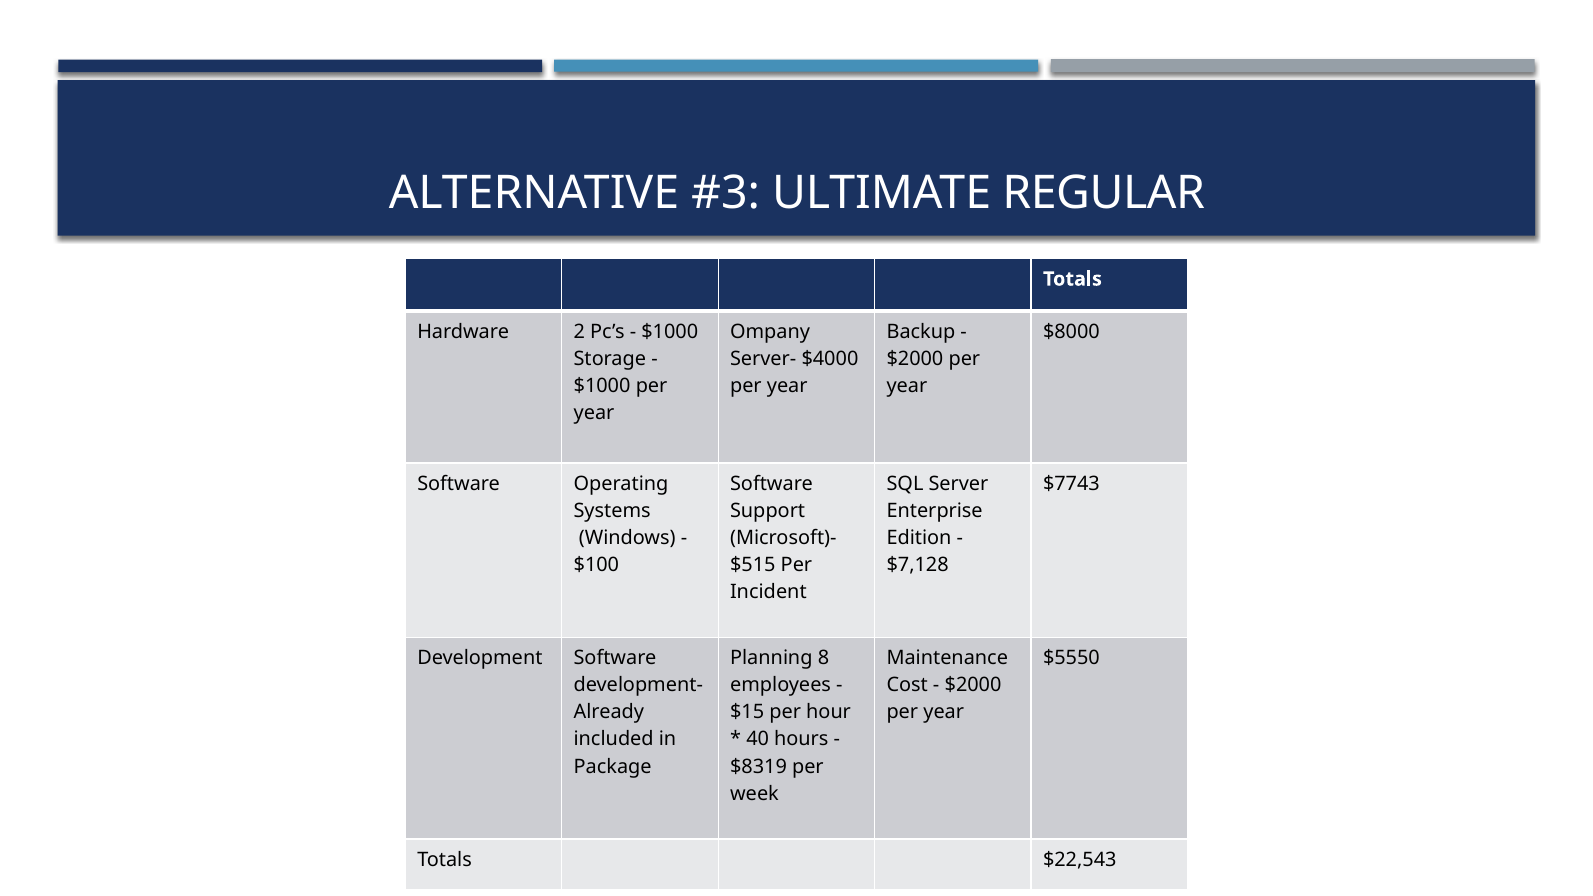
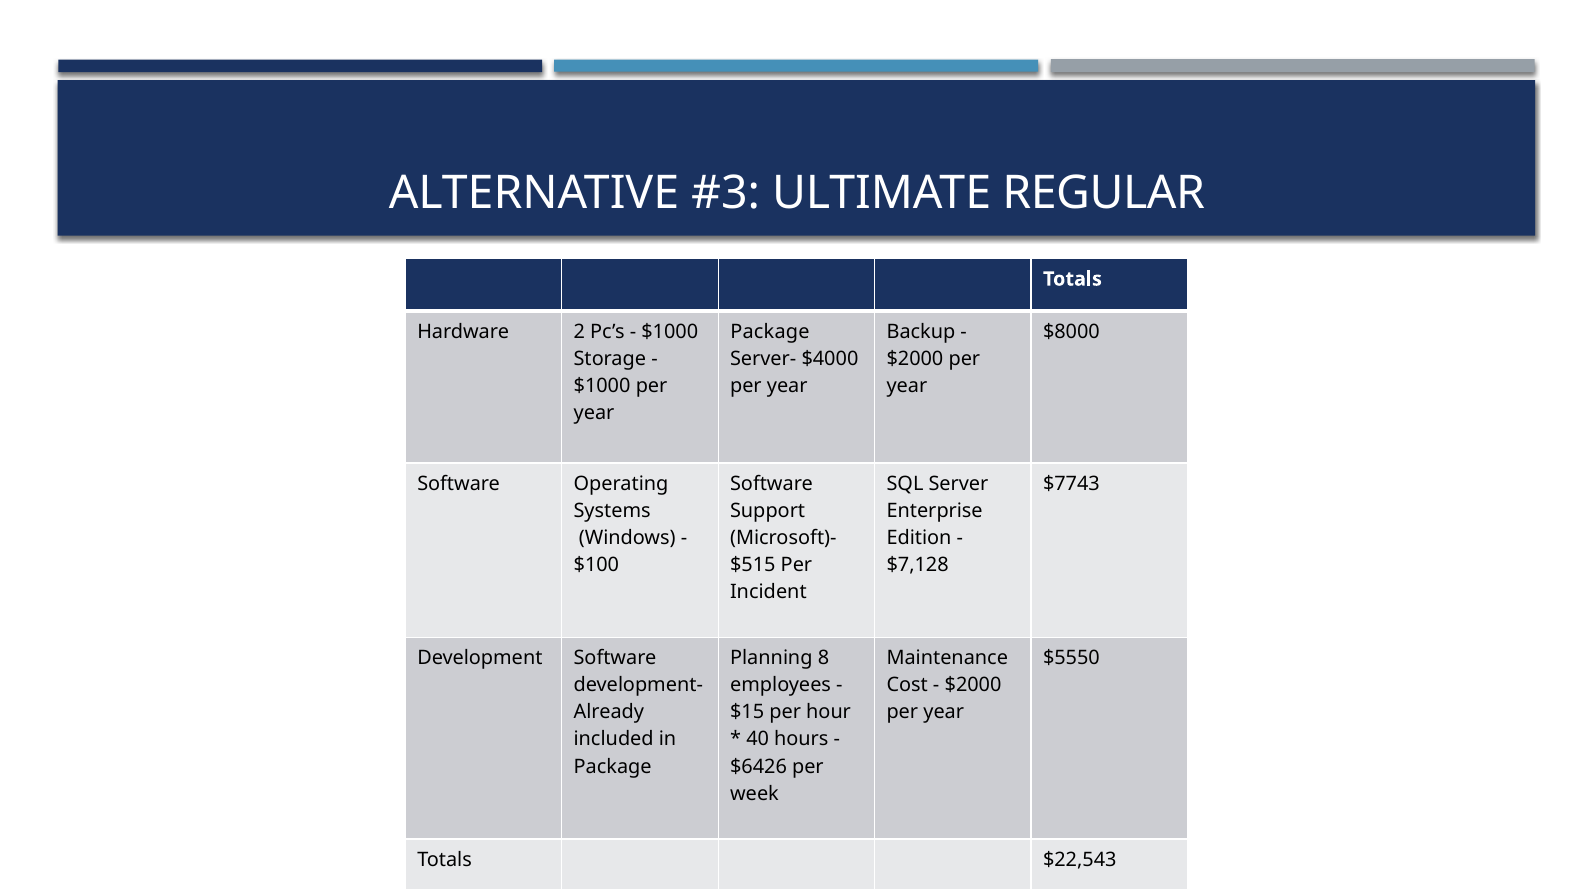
Ompany at (770, 332): Ompany -> Package
$8319: $8319 -> $6426
